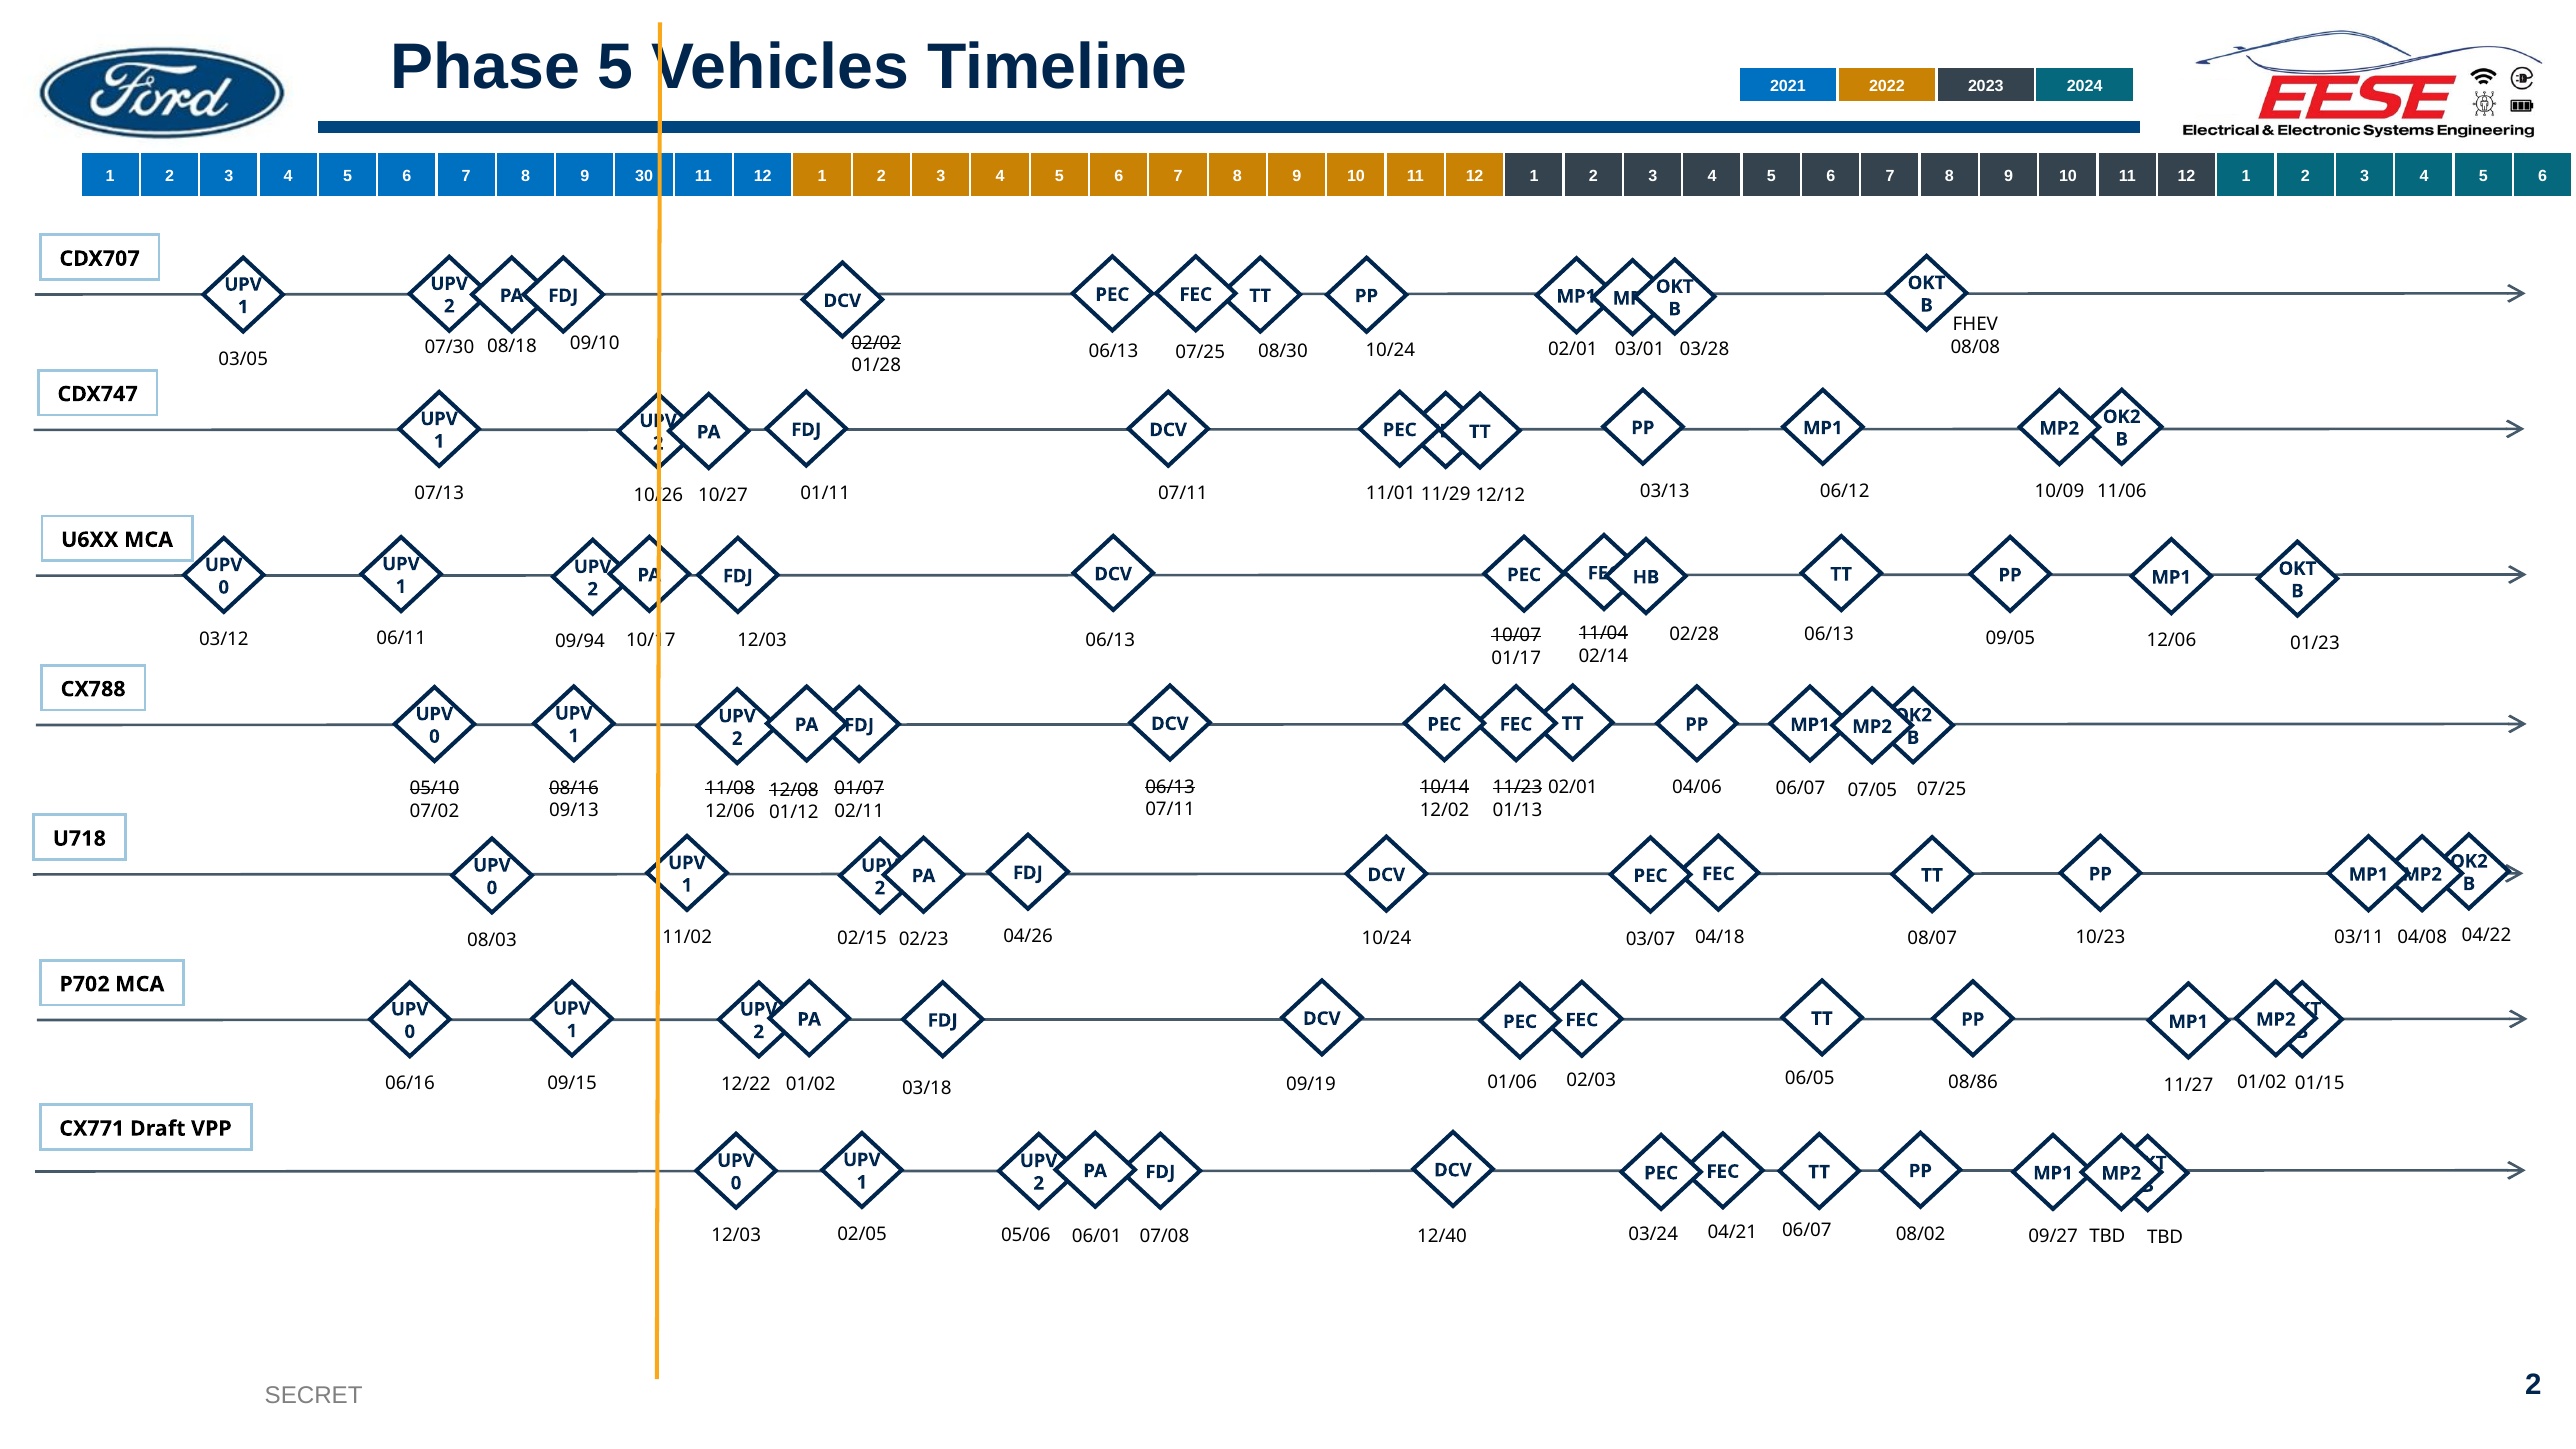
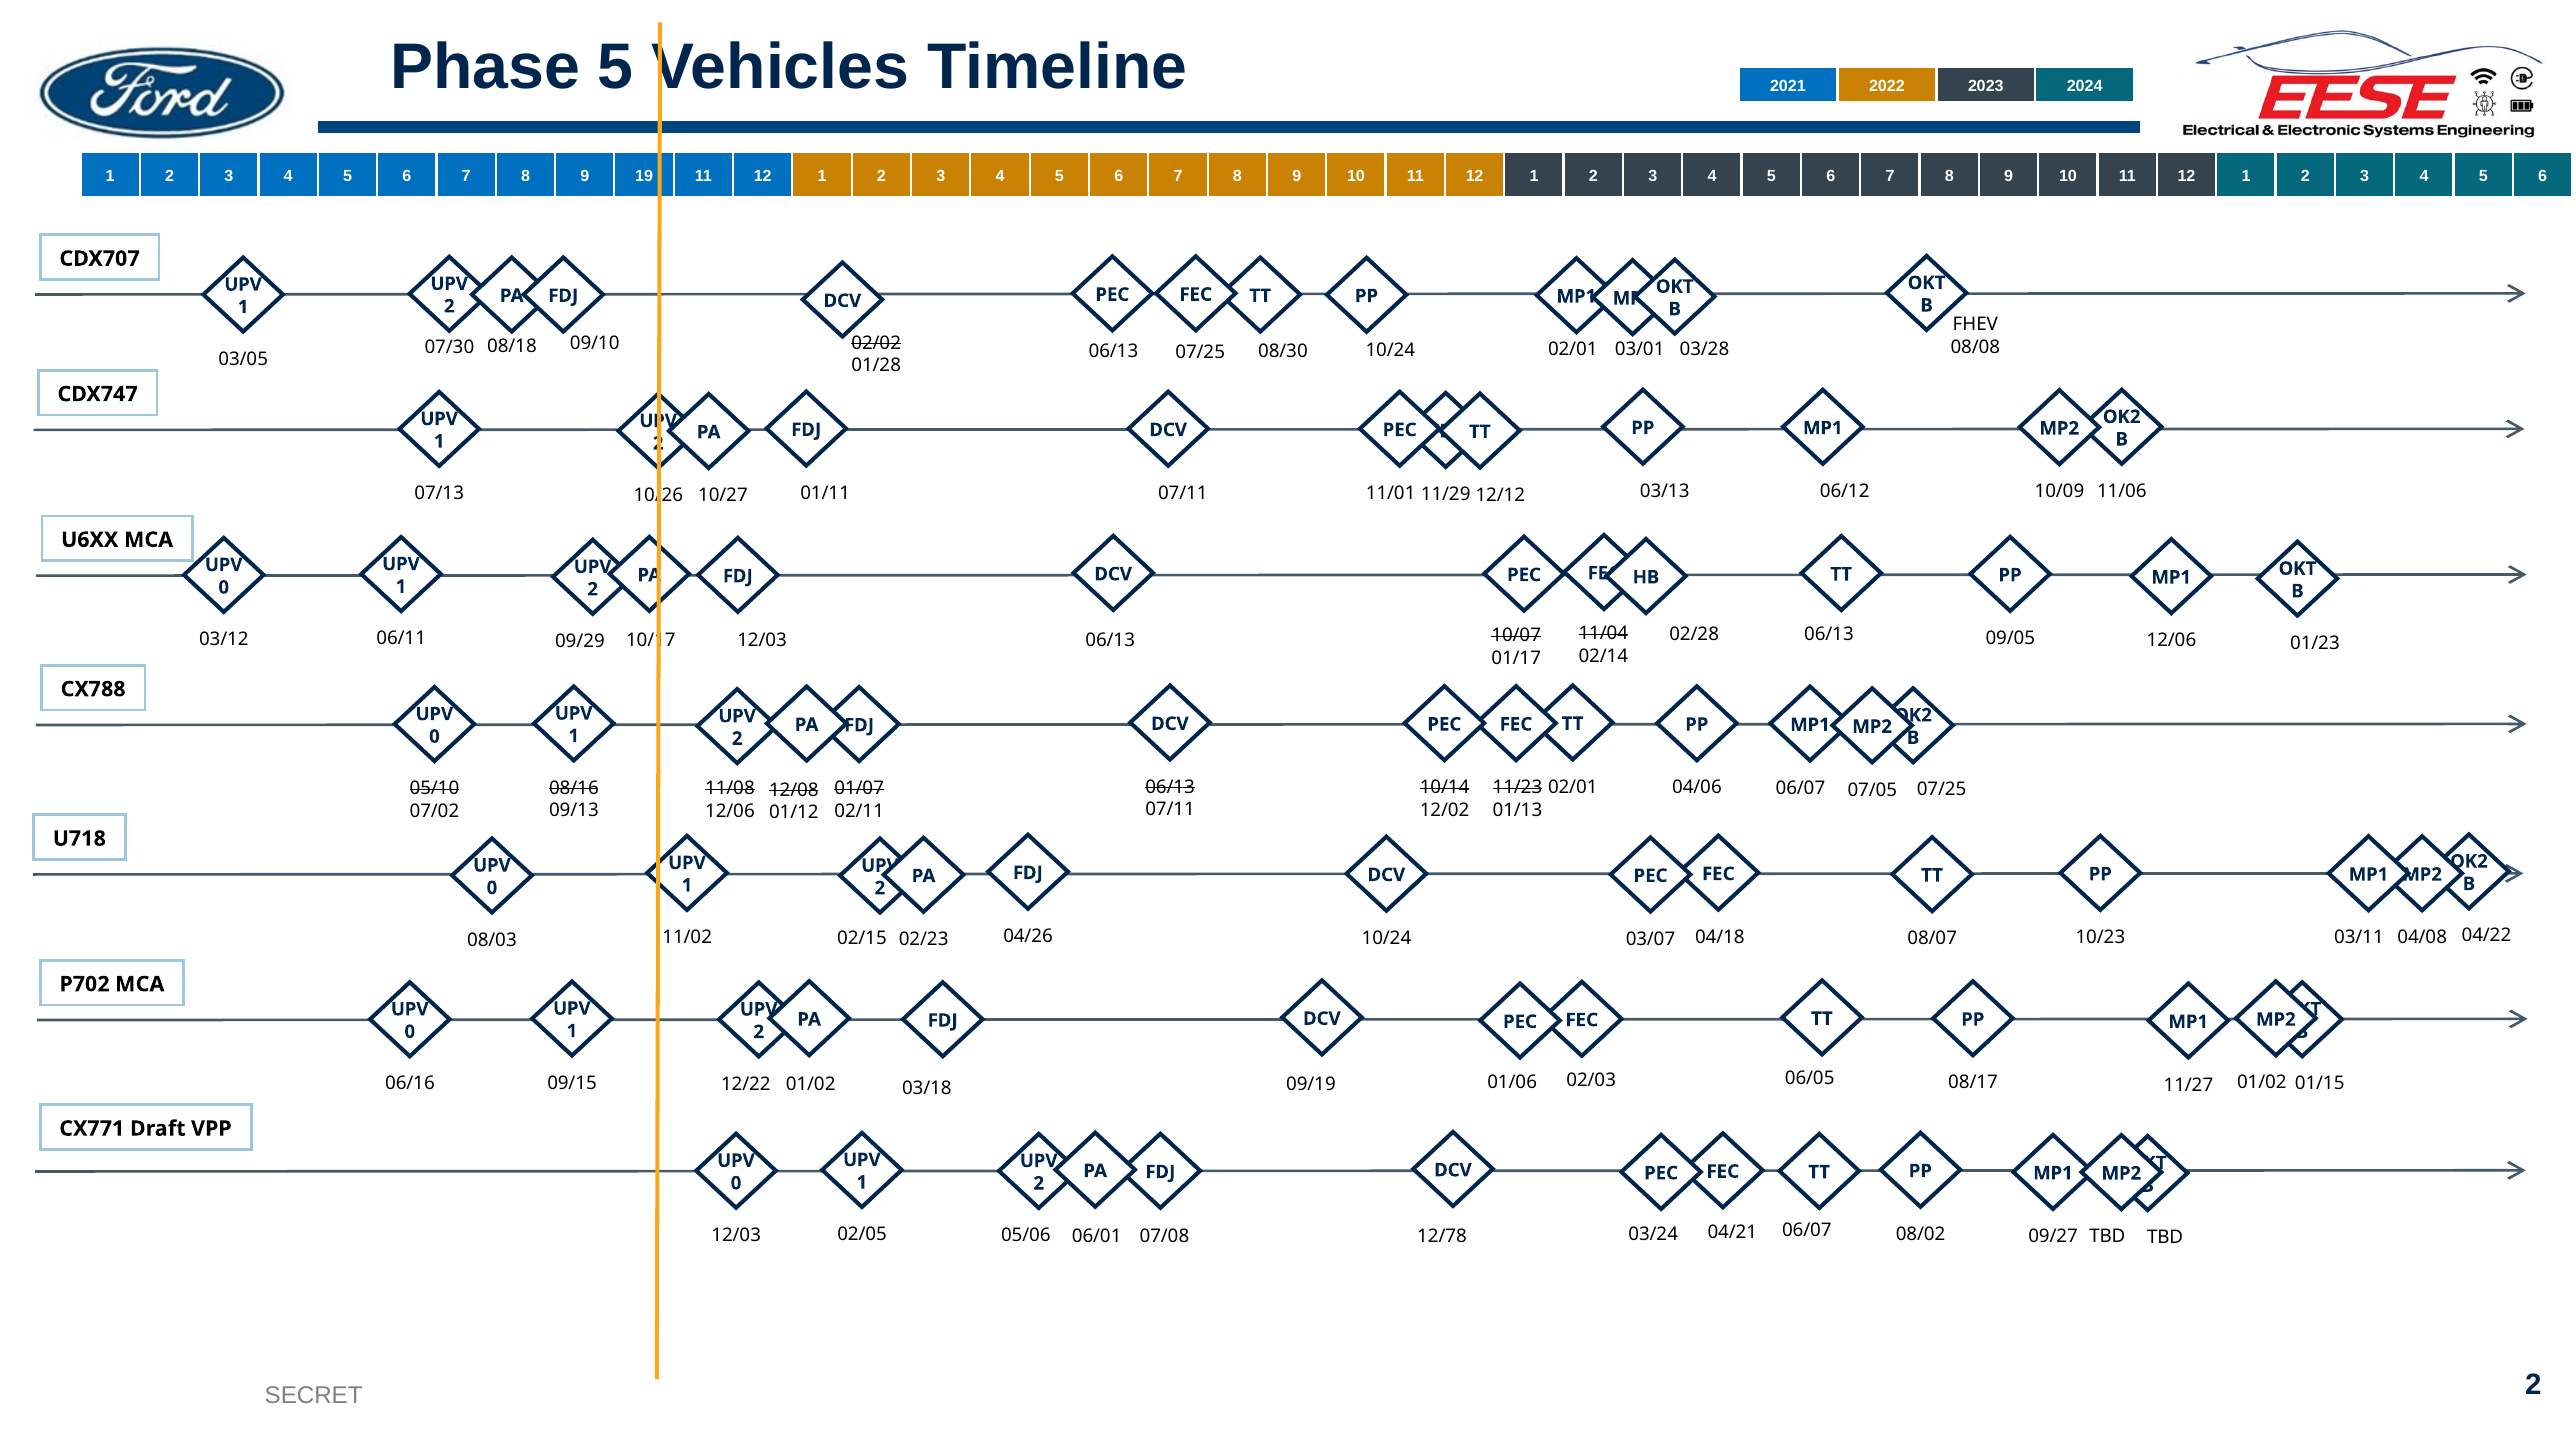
30: 30 -> 19
09/94: 09/94 -> 09/29
08/86: 08/86 -> 08/17
12/40: 12/40 -> 12/78
